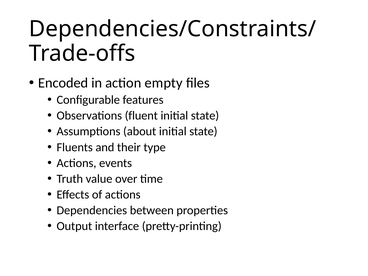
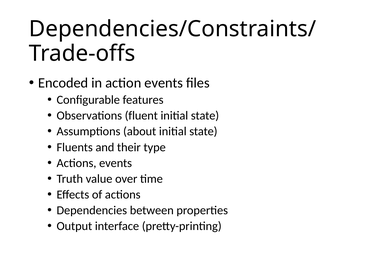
action empty: empty -> events
